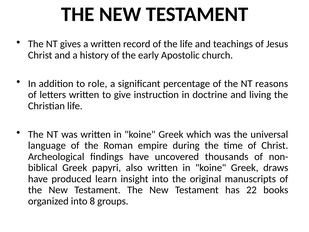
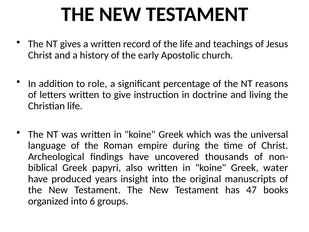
draws: draws -> water
learn: learn -> years
22: 22 -> 47
8: 8 -> 6
